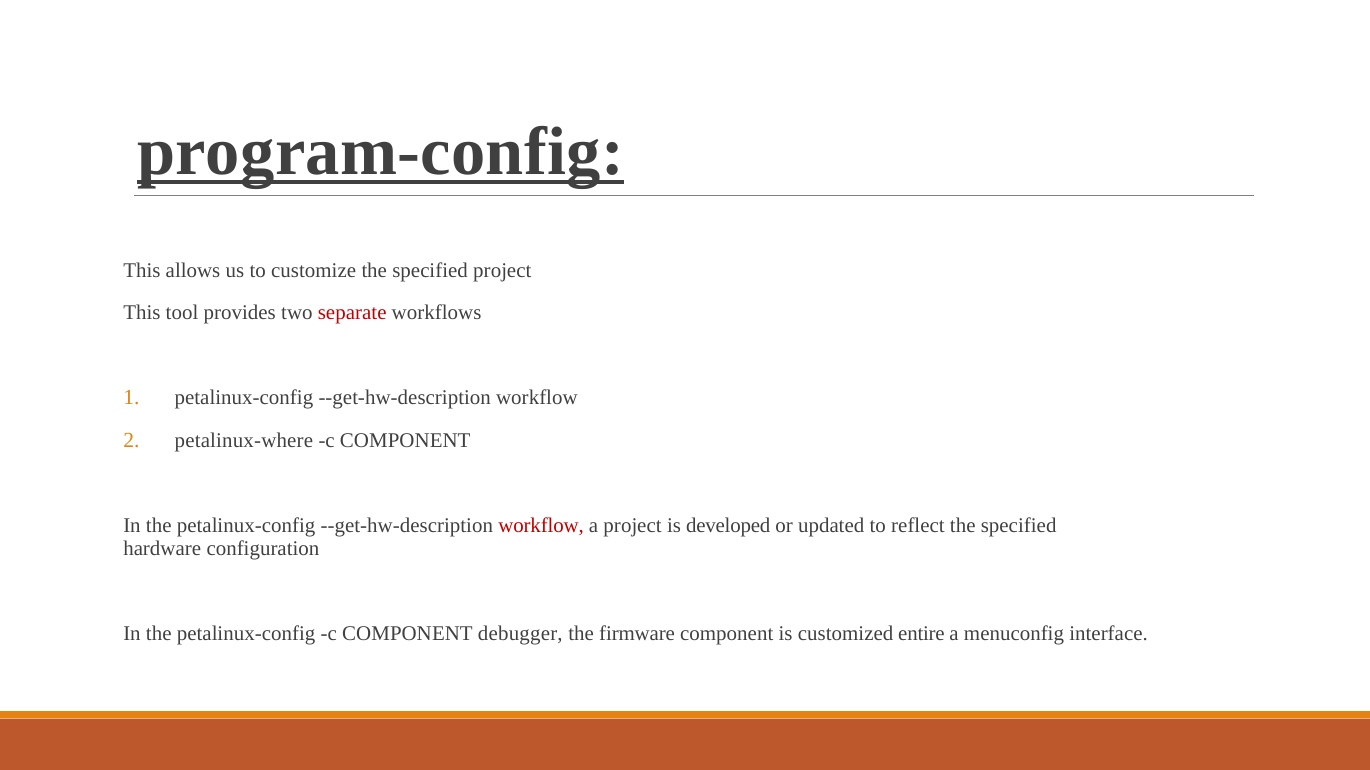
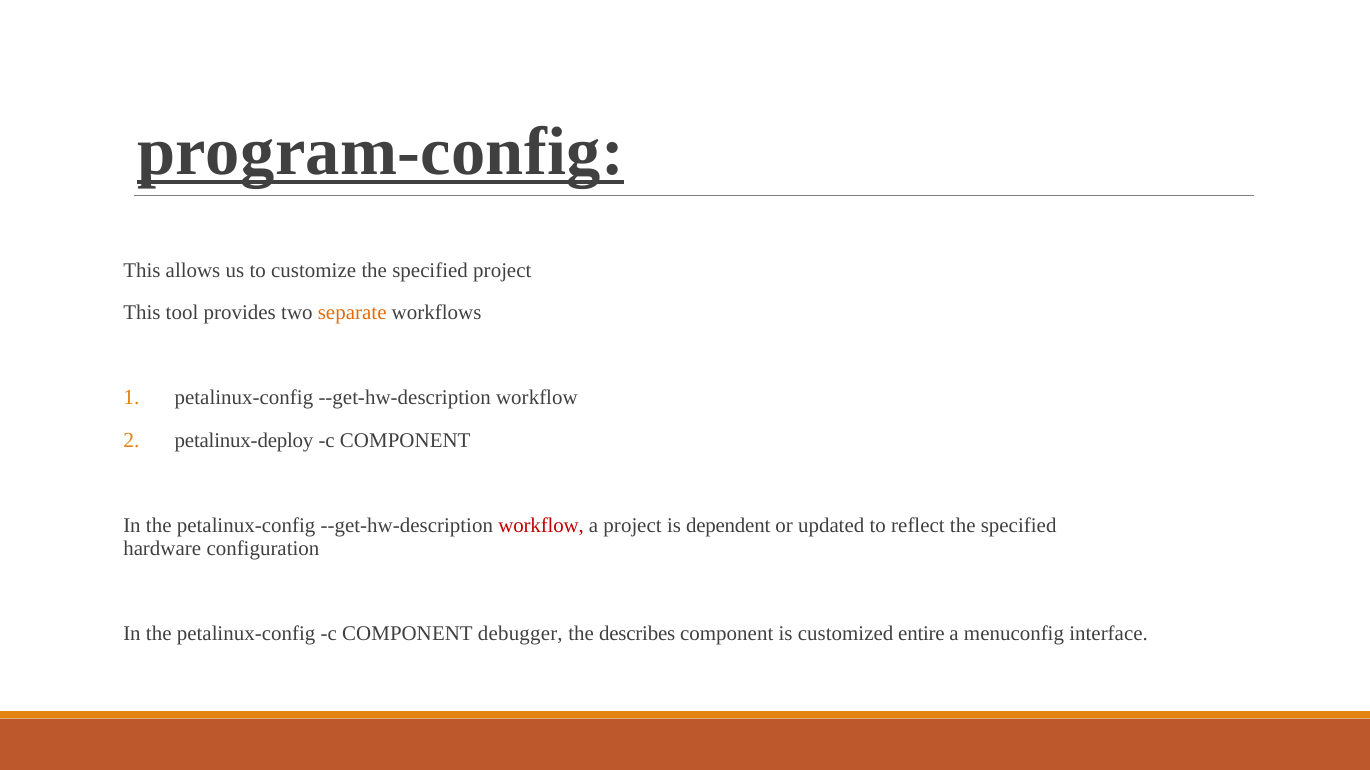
separate colour: red -> orange
petalinux-where: petalinux-where -> petalinux-deploy
developed: developed -> dependent
firmware: firmware -> describes
